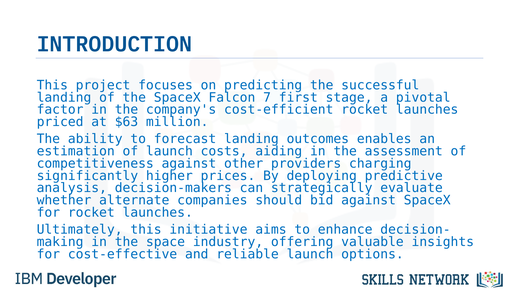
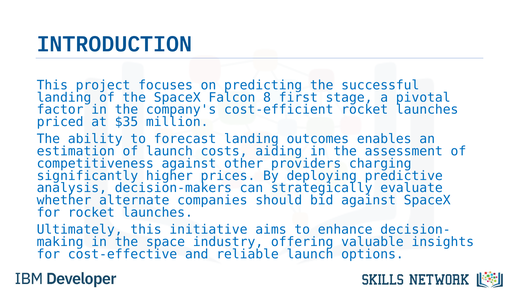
7: 7 -> 8
$63: $63 -> $35
